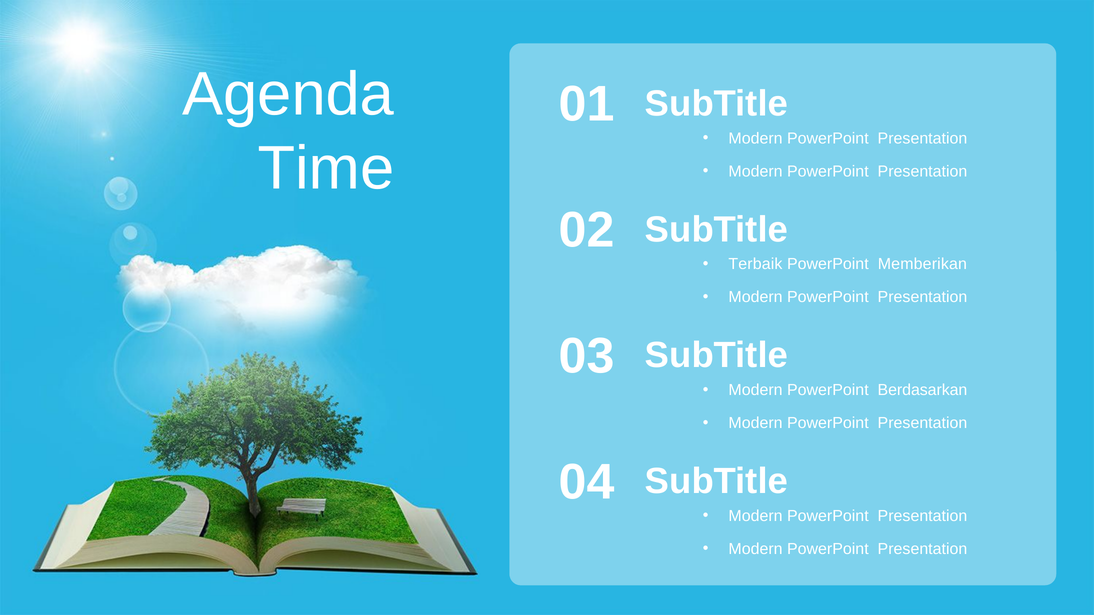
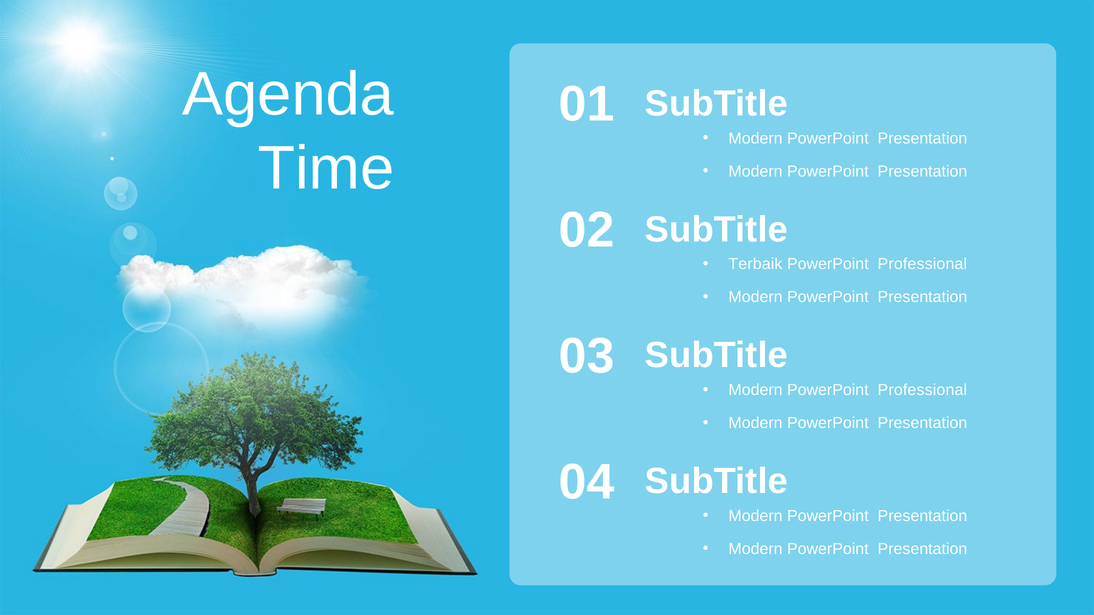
Memberikan at (922, 264): Memberikan -> Professional
Modern PowerPoint Berdasarkan: Berdasarkan -> Professional
